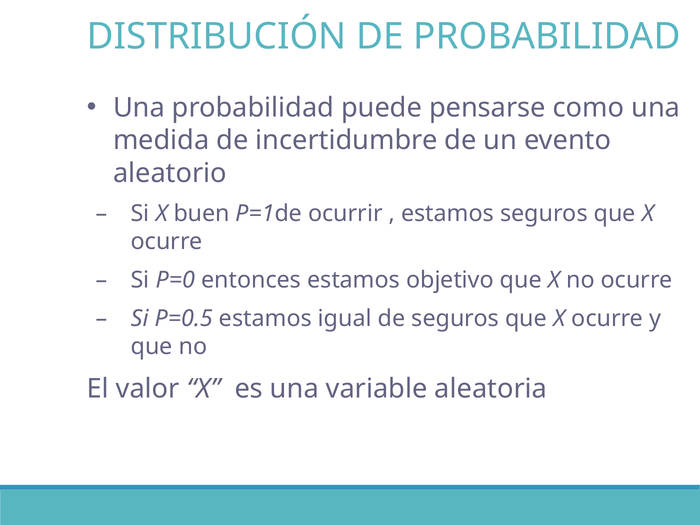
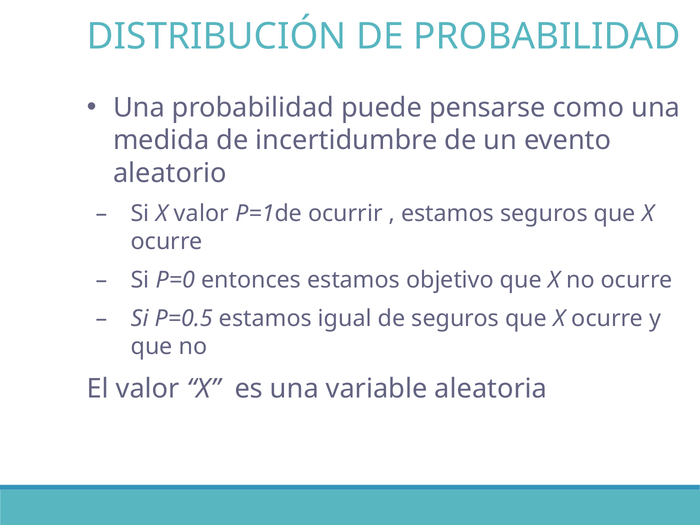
X buen: buen -> valor
